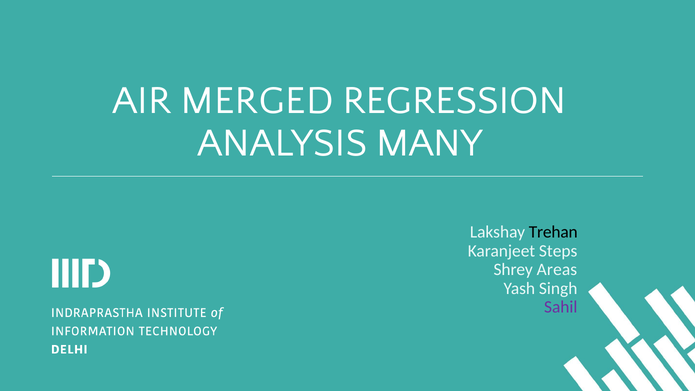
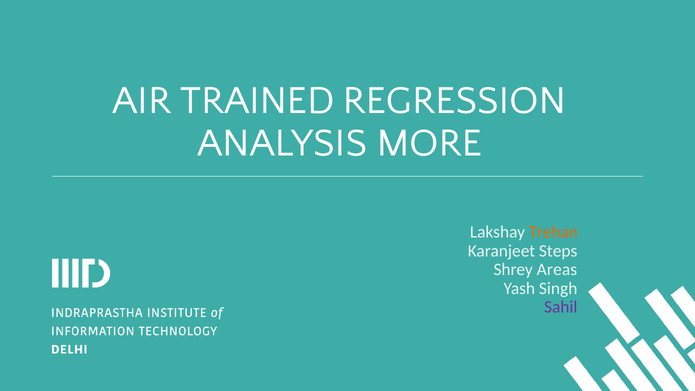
MERGED: MERGED -> TRAINED
MANY: MANY -> MORE
Trehan colour: black -> orange
